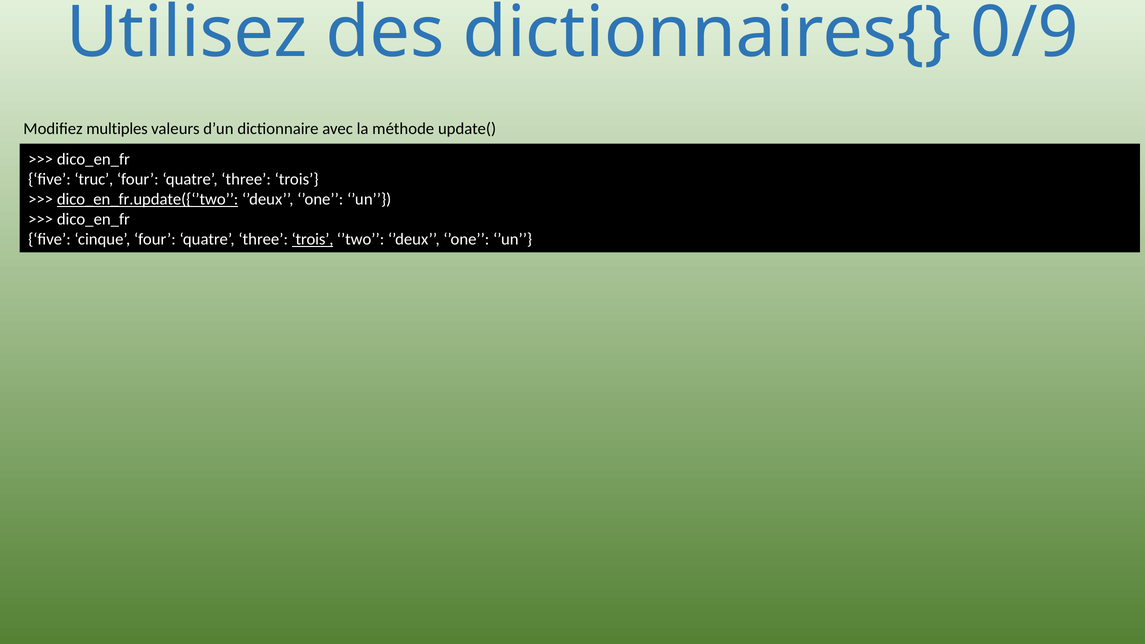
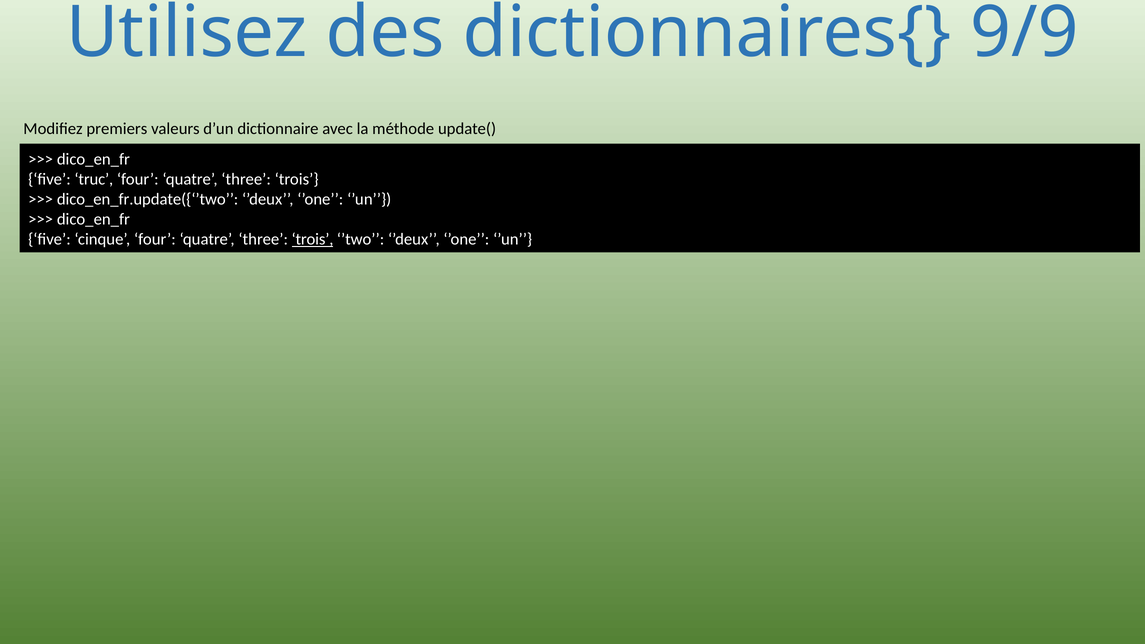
0/9: 0/9 -> 9/9
multiples: multiples -> premiers
dico_en_fr.update({‘’two underline: present -> none
